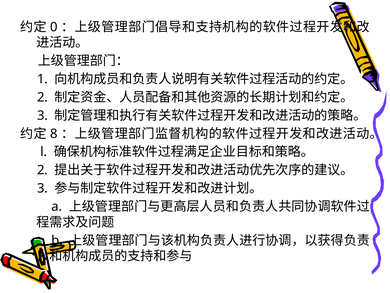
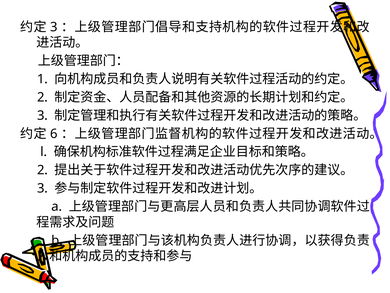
0 at (54, 27): 0 -> 3
8: 8 -> 6
